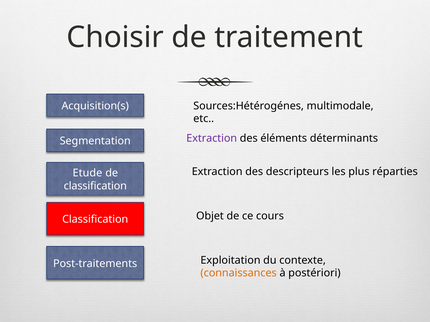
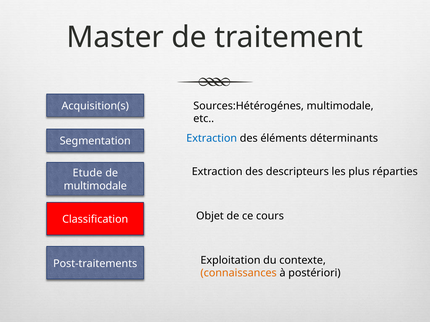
Choisir: Choisir -> Master
Extraction at (212, 139) colour: purple -> blue
classification at (95, 186): classification -> multimodale
